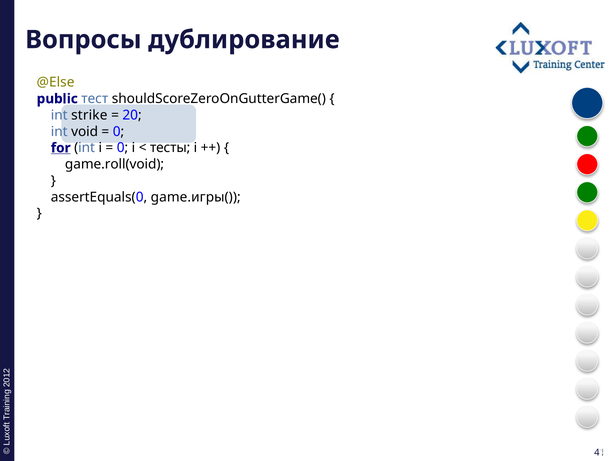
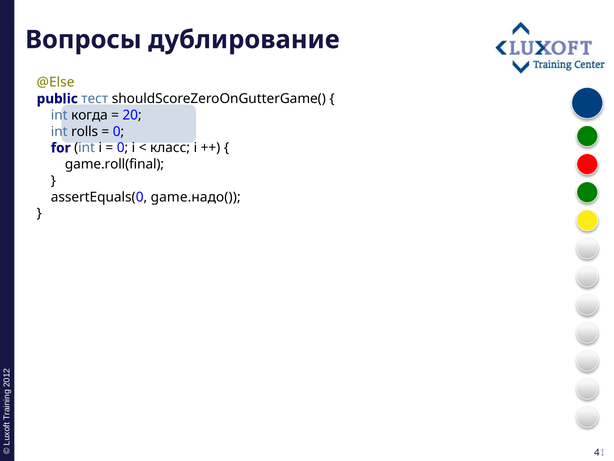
strike: strike -> когда
void: void -> rolls
for underline: present -> none
тесты: тесты -> класс
game.roll(void: game.roll(void -> game.roll(final
game.игры(: game.игры( -> game.надо(
